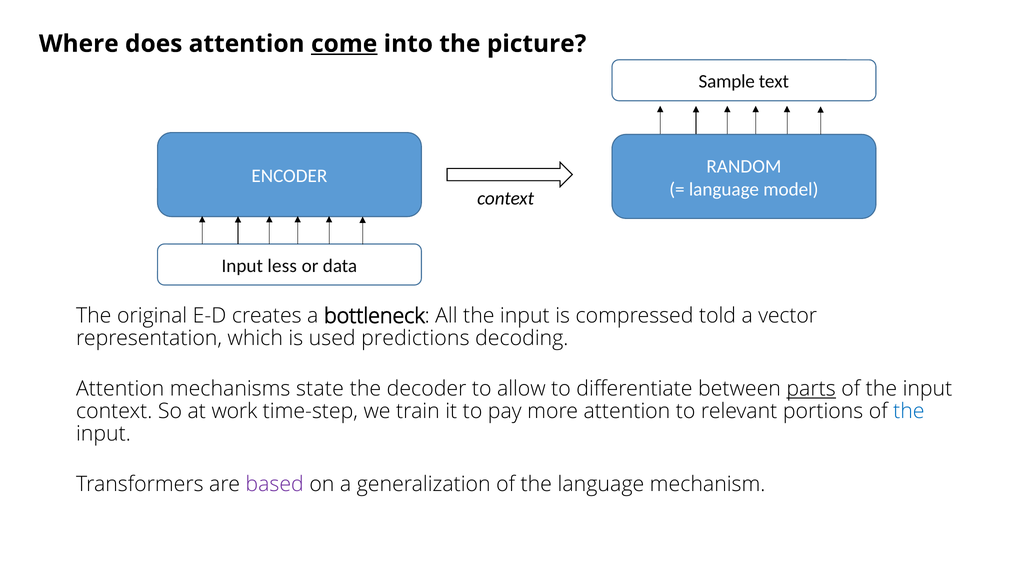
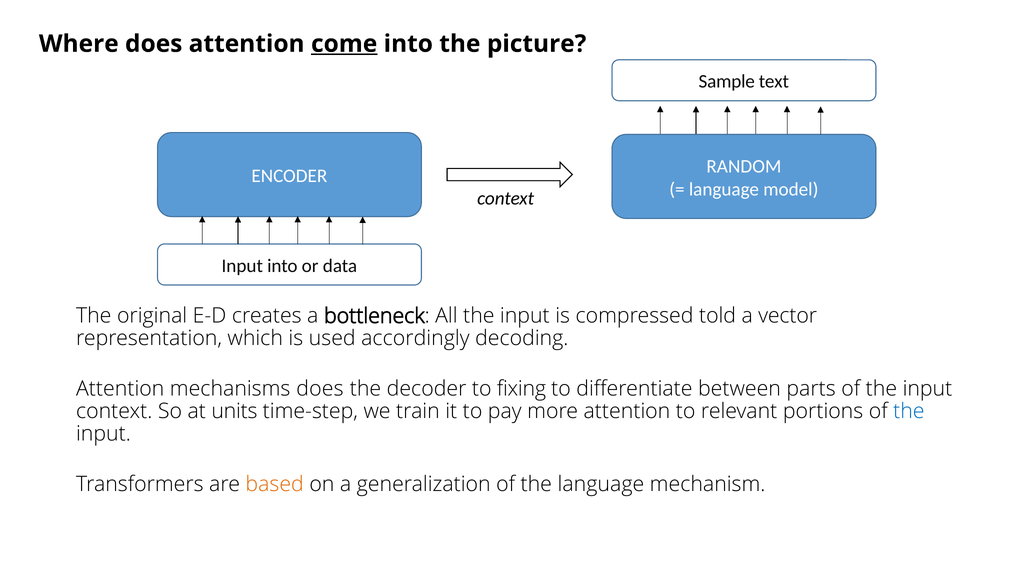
Input less: less -> into
predictions: predictions -> accordingly
mechanisms state: state -> does
allow: allow -> fixing
parts underline: present -> none
work: work -> units
based colour: purple -> orange
